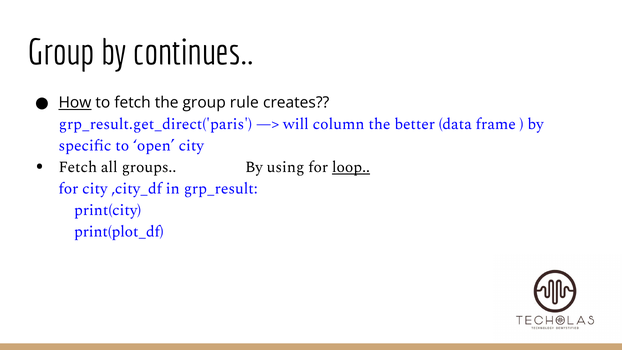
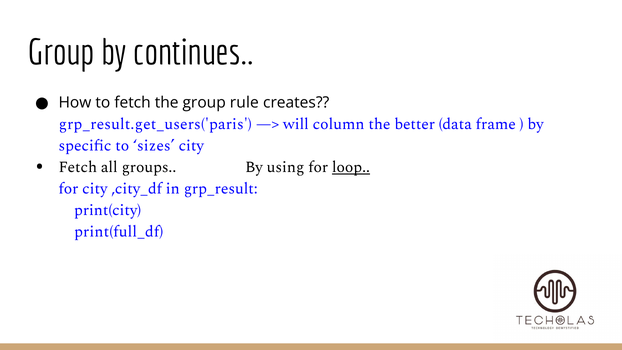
How underline: present -> none
grp_result.get_direct('paris: grp_result.get_direct('paris -> grp_result.get_users('paris
open: open -> sizes
print(plot_df: print(plot_df -> print(full_df
